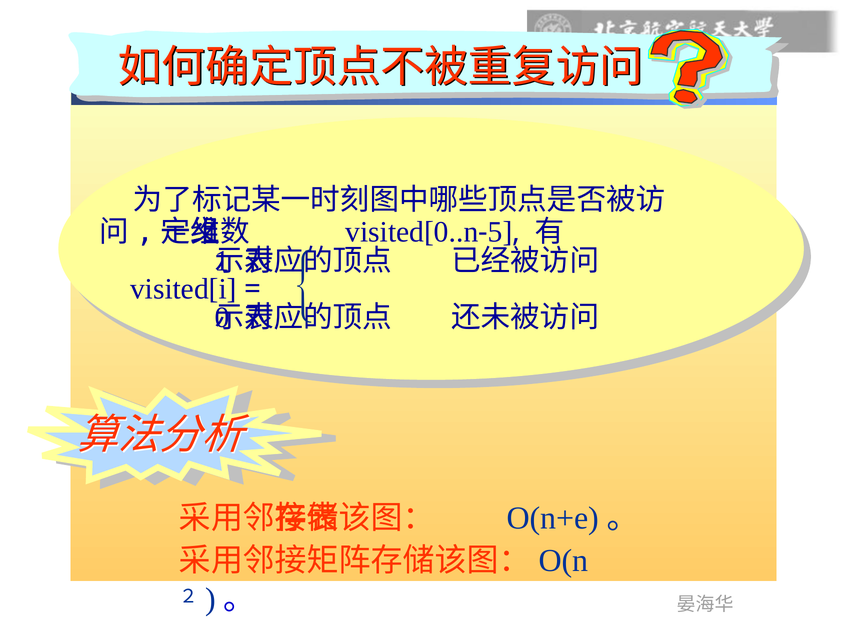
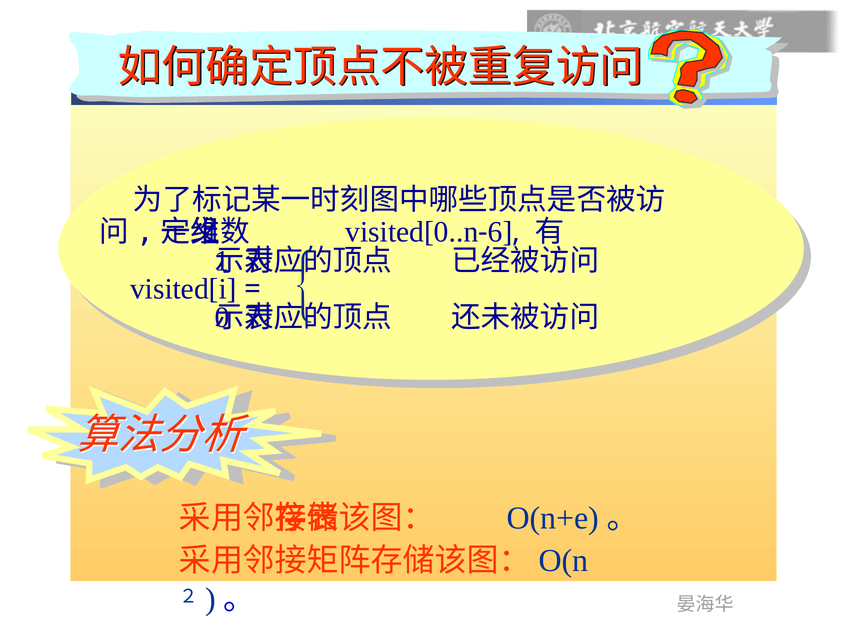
5: 5 -> 6
